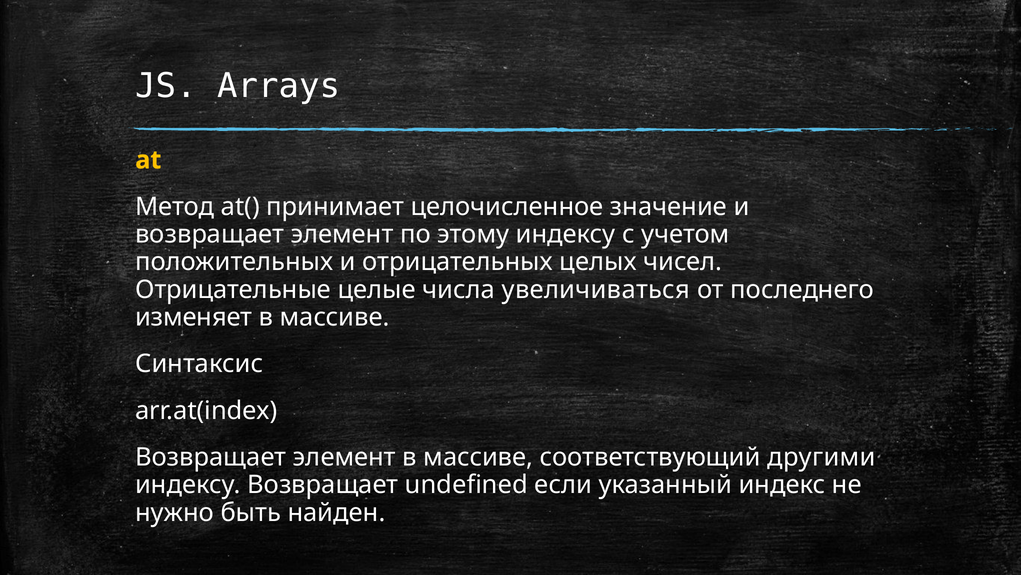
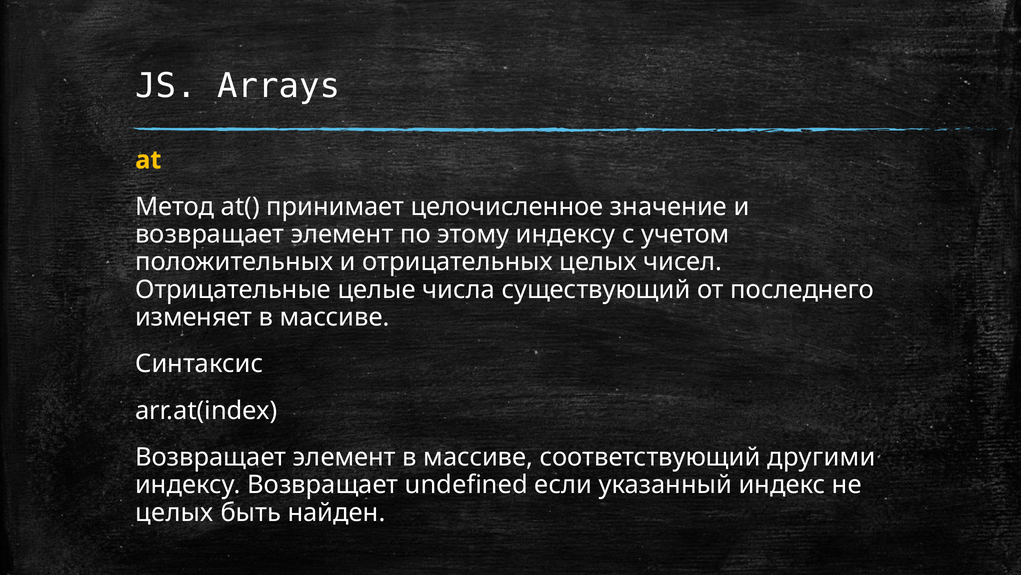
увеличиваться: увеличиваться -> существующий
нужно at (175, 512): нужно -> целых
